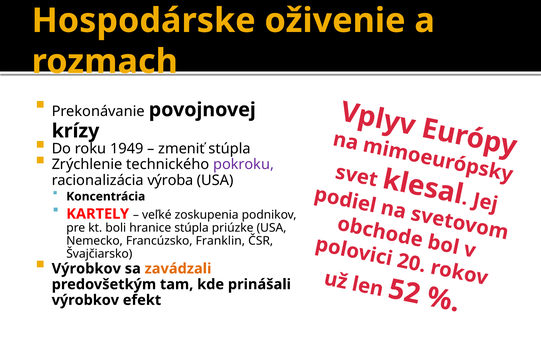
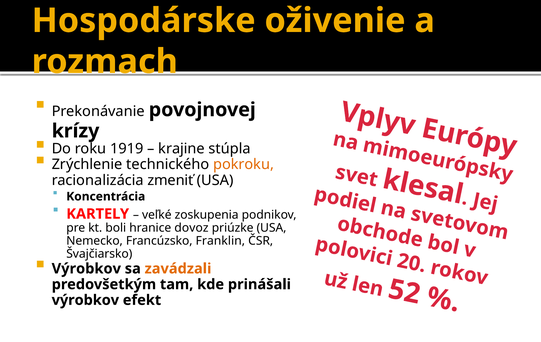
1949: 1949 -> 1919
zmeniť: zmeniť -> krajine
pokroku colour: purple -> orange
výroba: výroba -> zmeniť
hranice stúpla: stúpla -> dovoz
